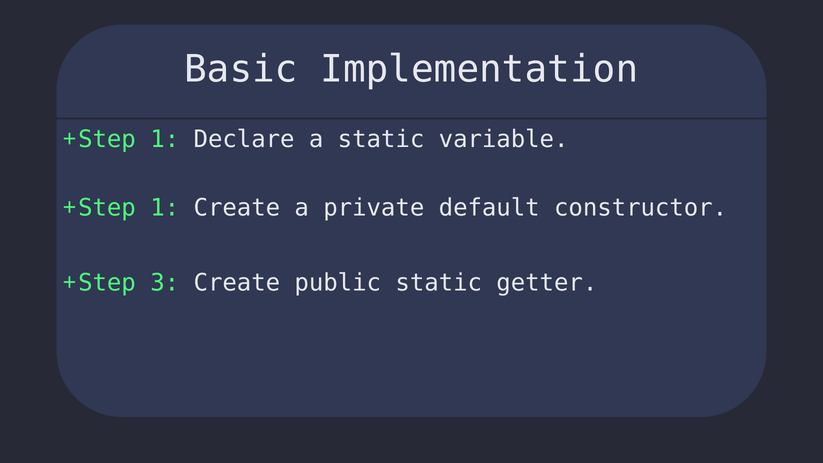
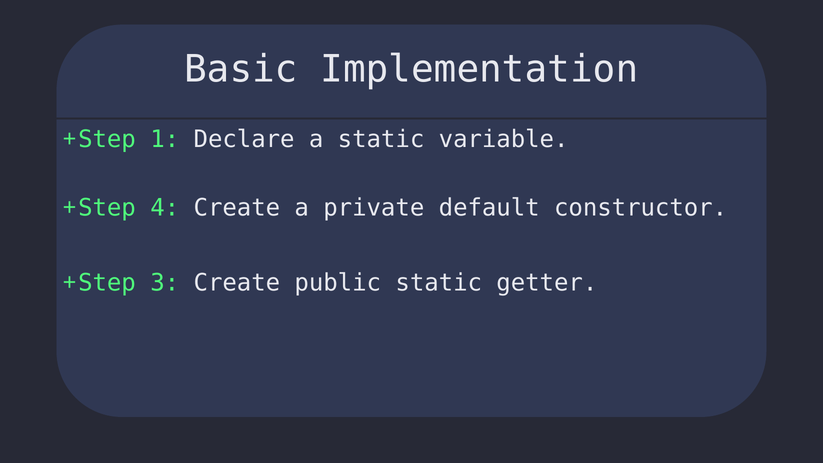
1 at (165, 208): 1 -> 4
